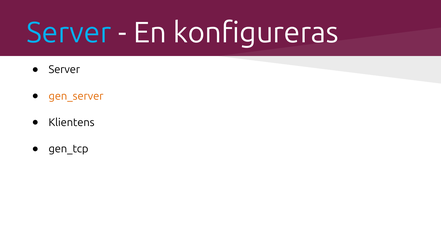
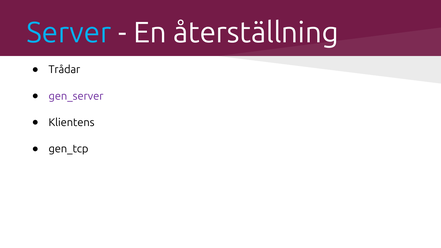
konfigureras: konfigureras -> återställning
Server at (64, 70): Server -> Trådar
gen_server colour: orange -> purple
